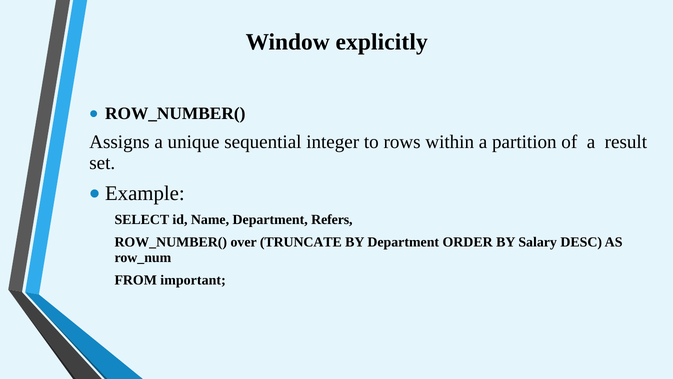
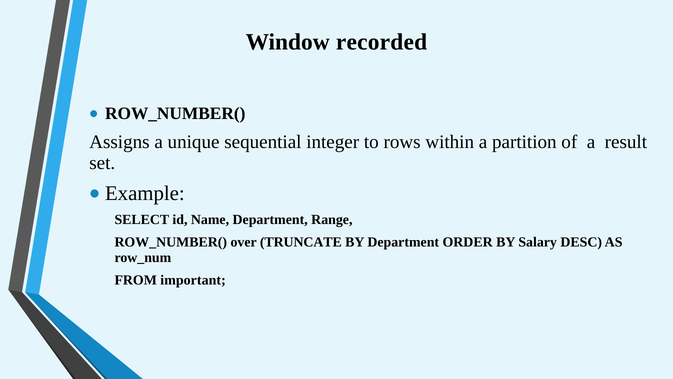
explicitly: explicitly -> recorded
Refers: Refers -> Range
